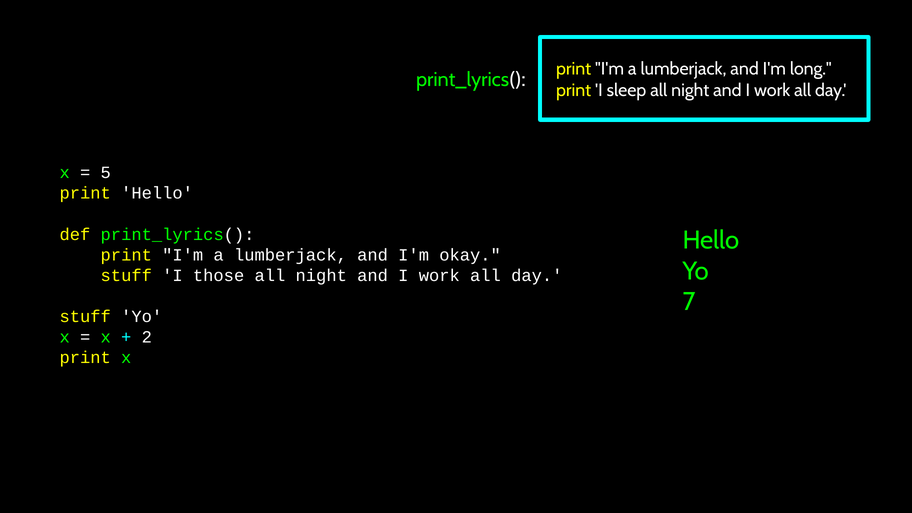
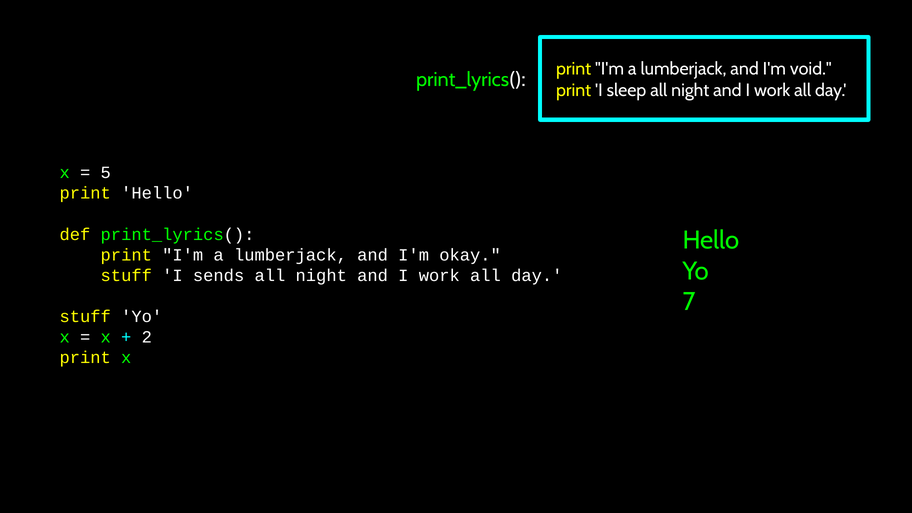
long: long -> void
those: those -> sends
